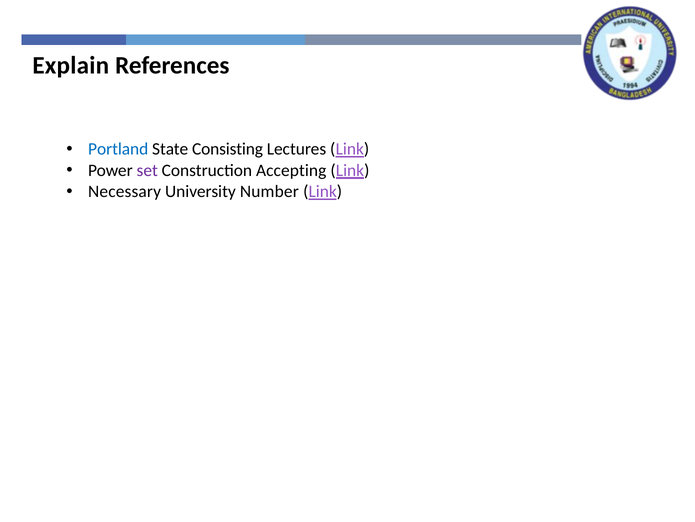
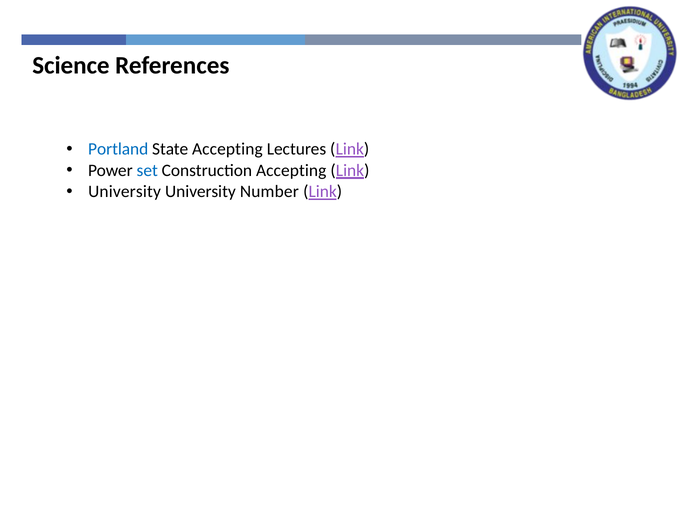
Explain: Explain -> Science
State Consisting: Consisting -> Accepting
set colour: purple -> blue
Necessary at (125, 191): Necessary -> University
